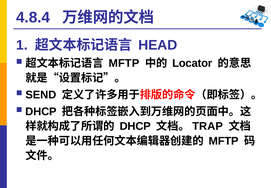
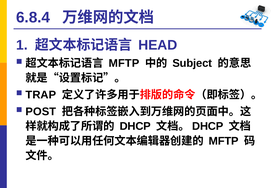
4.8.4: 4.8.4 -> 6.8.4
Locator: Locator -> Subject
SEND: SEND -> TRAP
DHCP at (41, 111): DHCP -> POST
TRAP at (208, 126): TRAP -> DHCP
